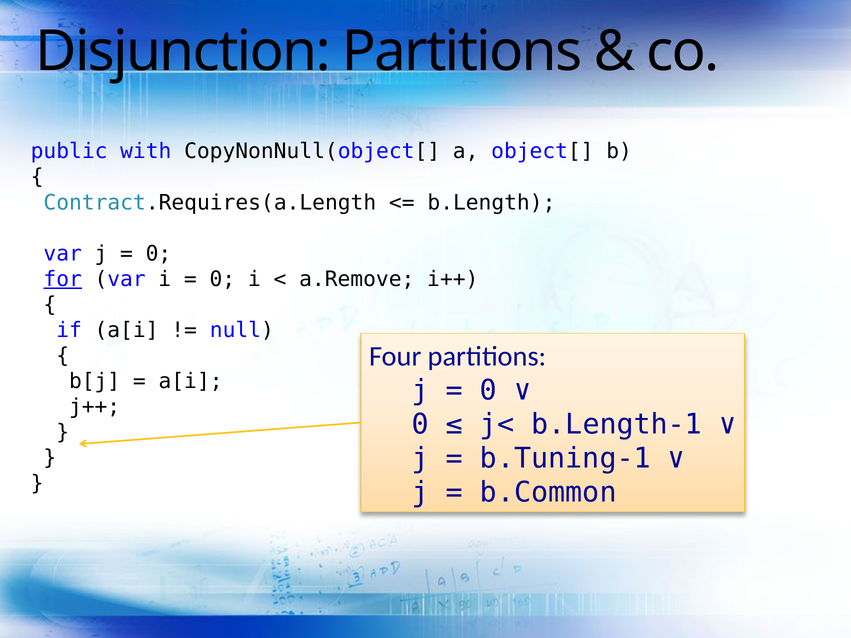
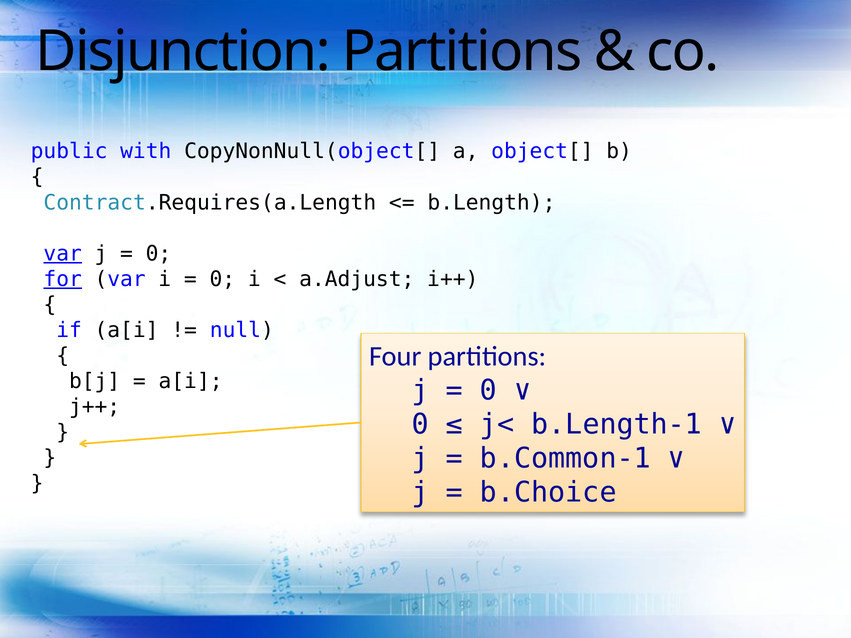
var at (63, 254) underline: none -> present
a.Remove: a.Remove -> a.Adjust
b.Tuning-1: b.Tuning-1 -> b.Common-1
b.Common: b.Common -> b.Choice
